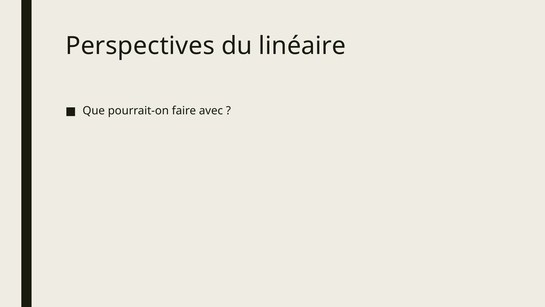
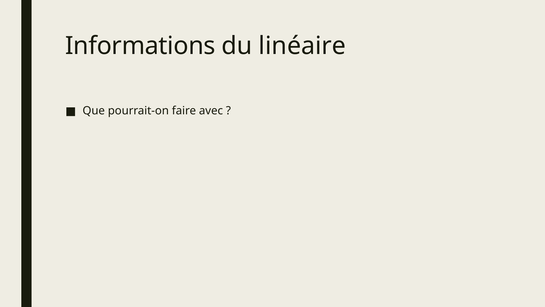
Perspectives: Perspectives -> Informations
